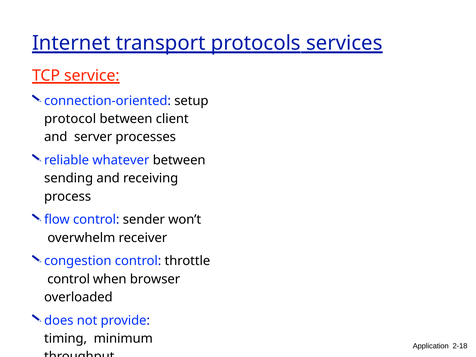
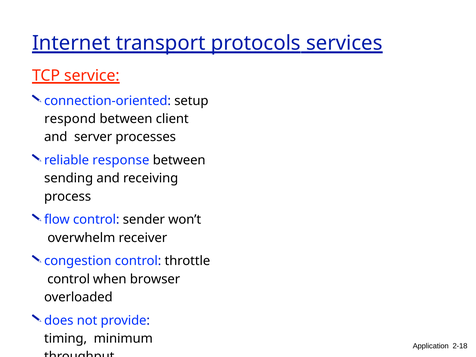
protocol: protocol -> respond
whatever: whatever -> response
